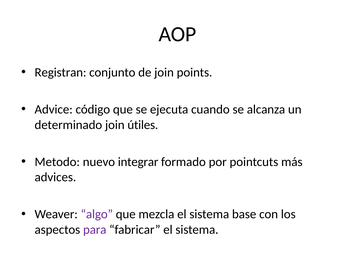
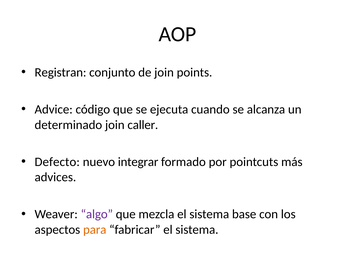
útiles: útiles -> caller
Metodo: Metodo -> Defecto
para colour: purple -> orange
